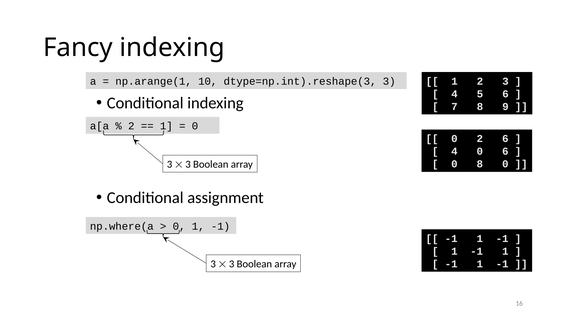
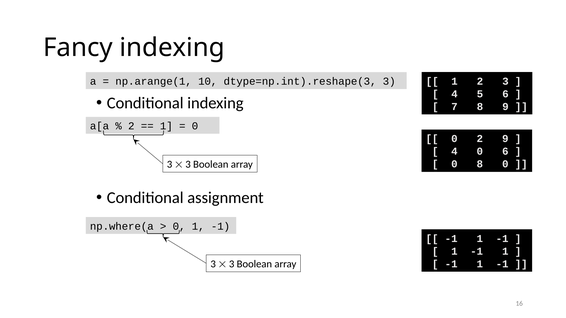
2 6: 6 -> 9
